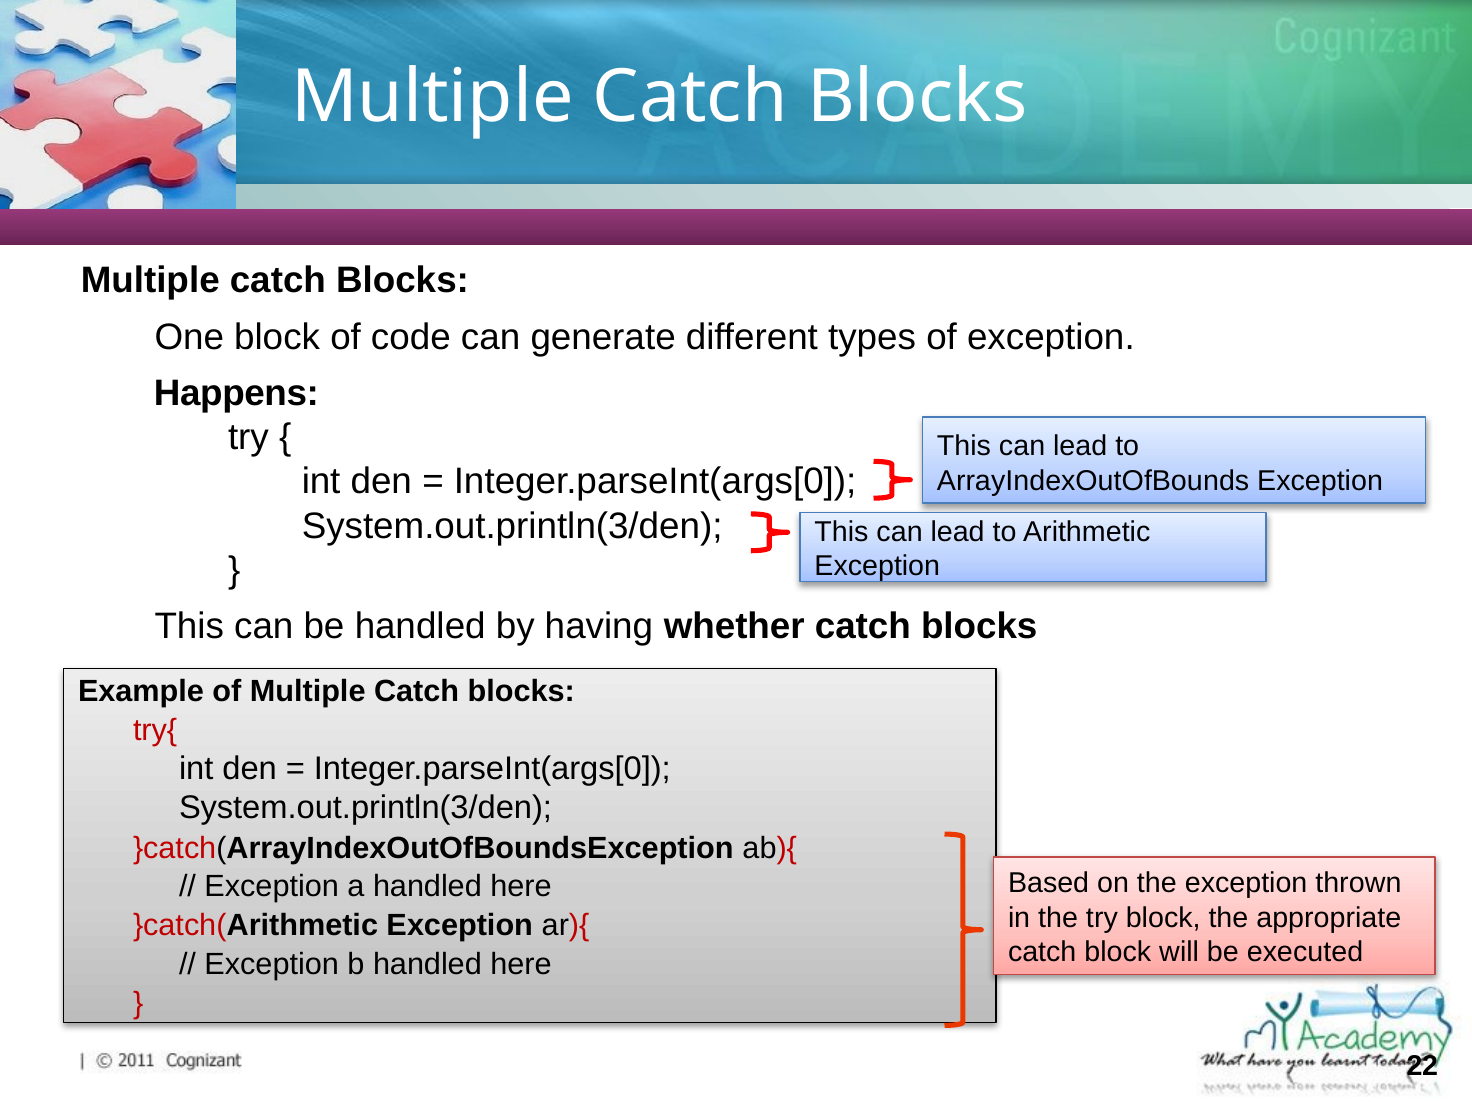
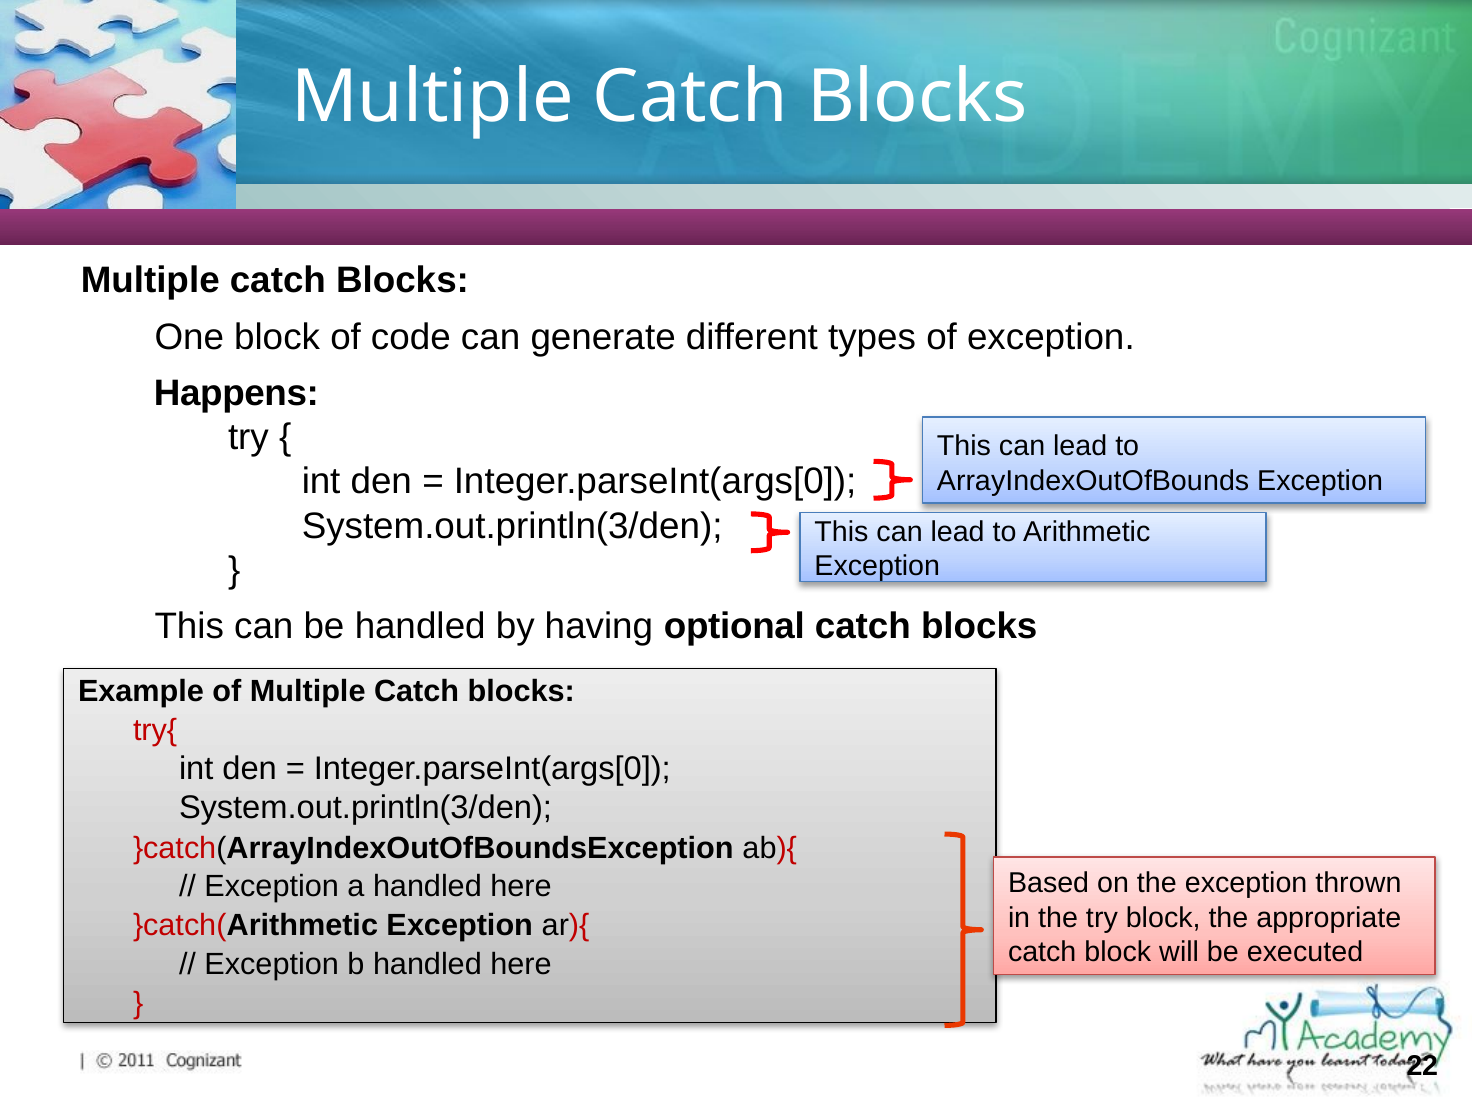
whether: whether -> optional
